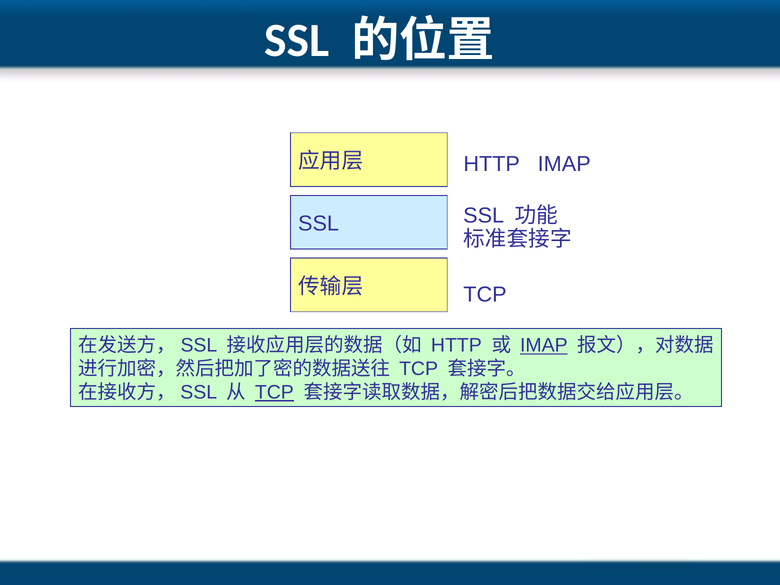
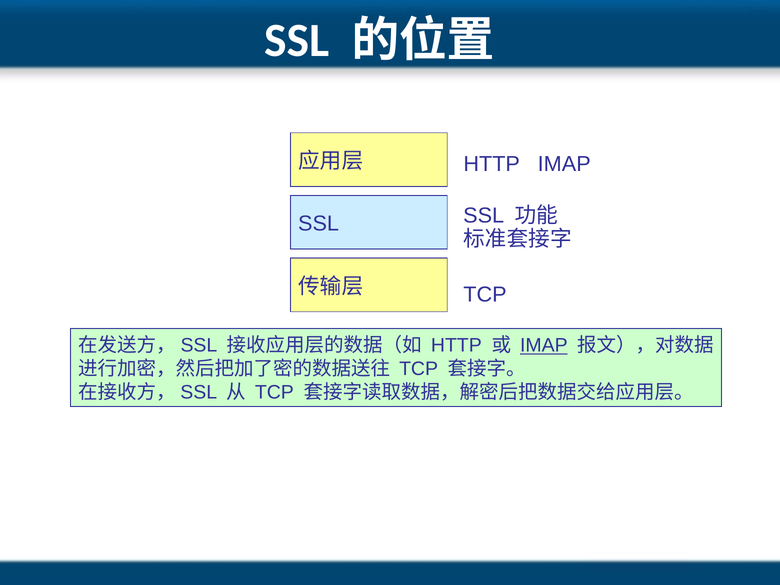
TCP at (274, 392) underline: present -> none
